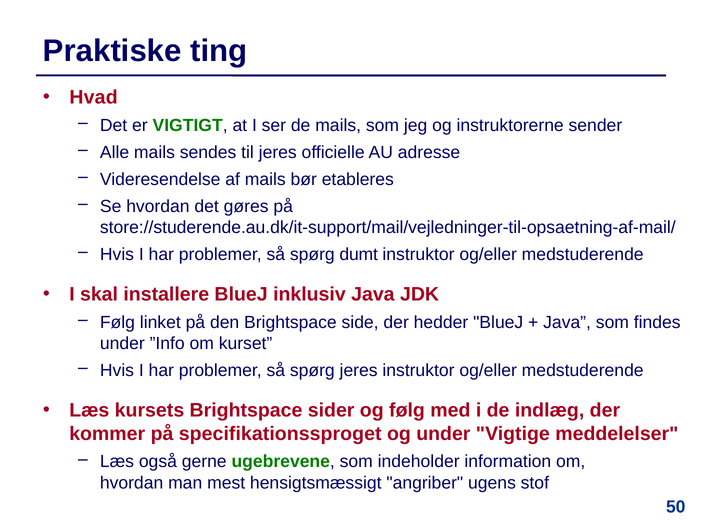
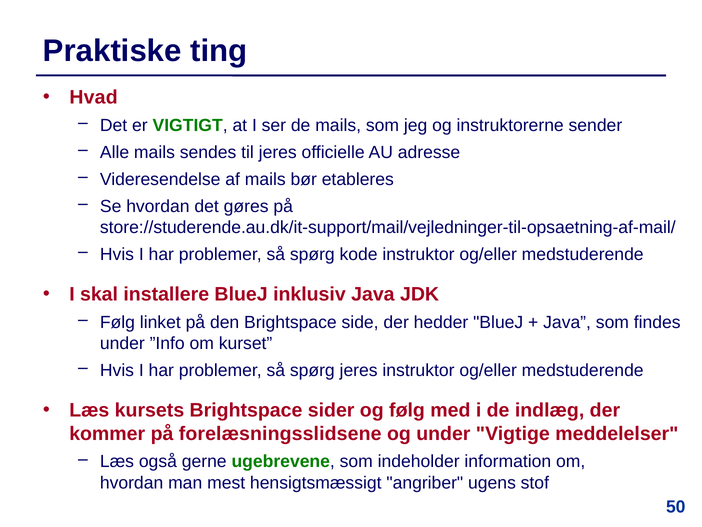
dumt: dumt -> kode
specifikationssproget: specifikationssproget -> forelæsningsslidsene
